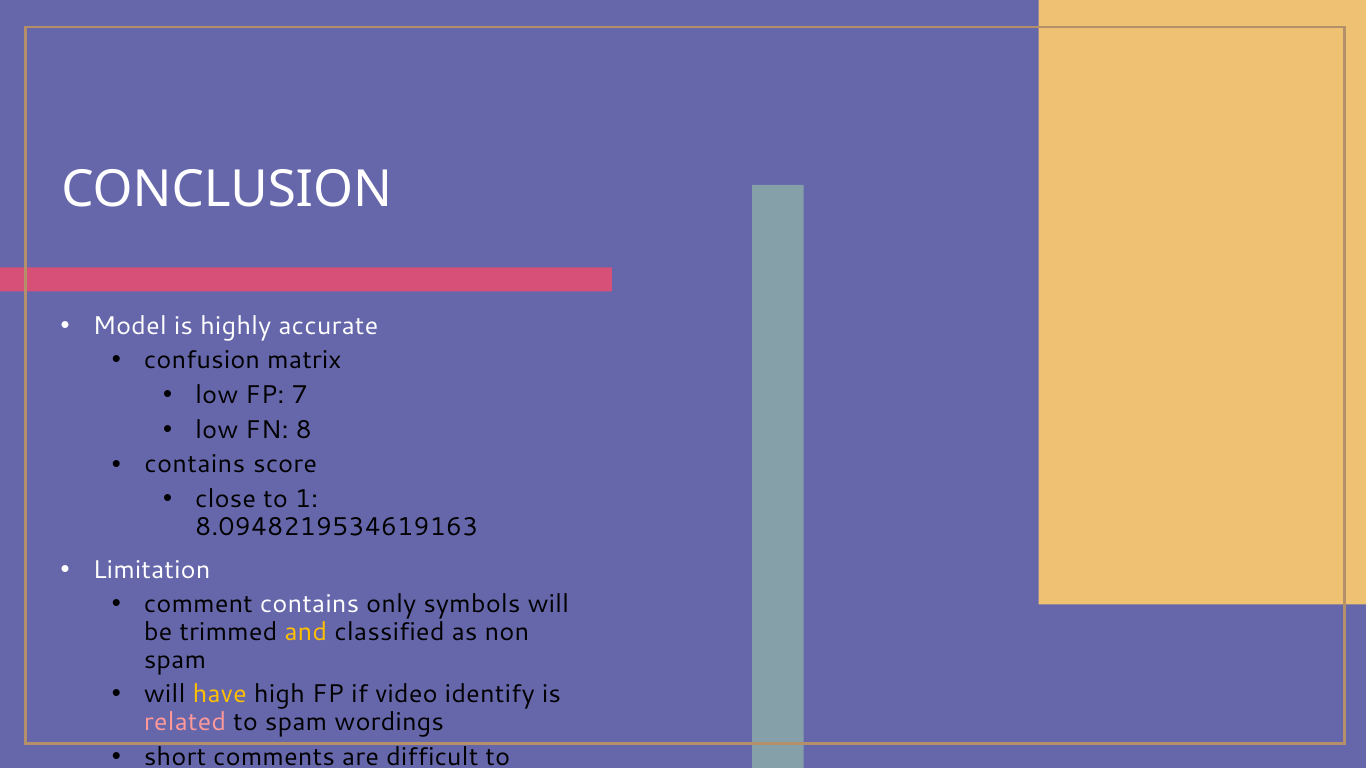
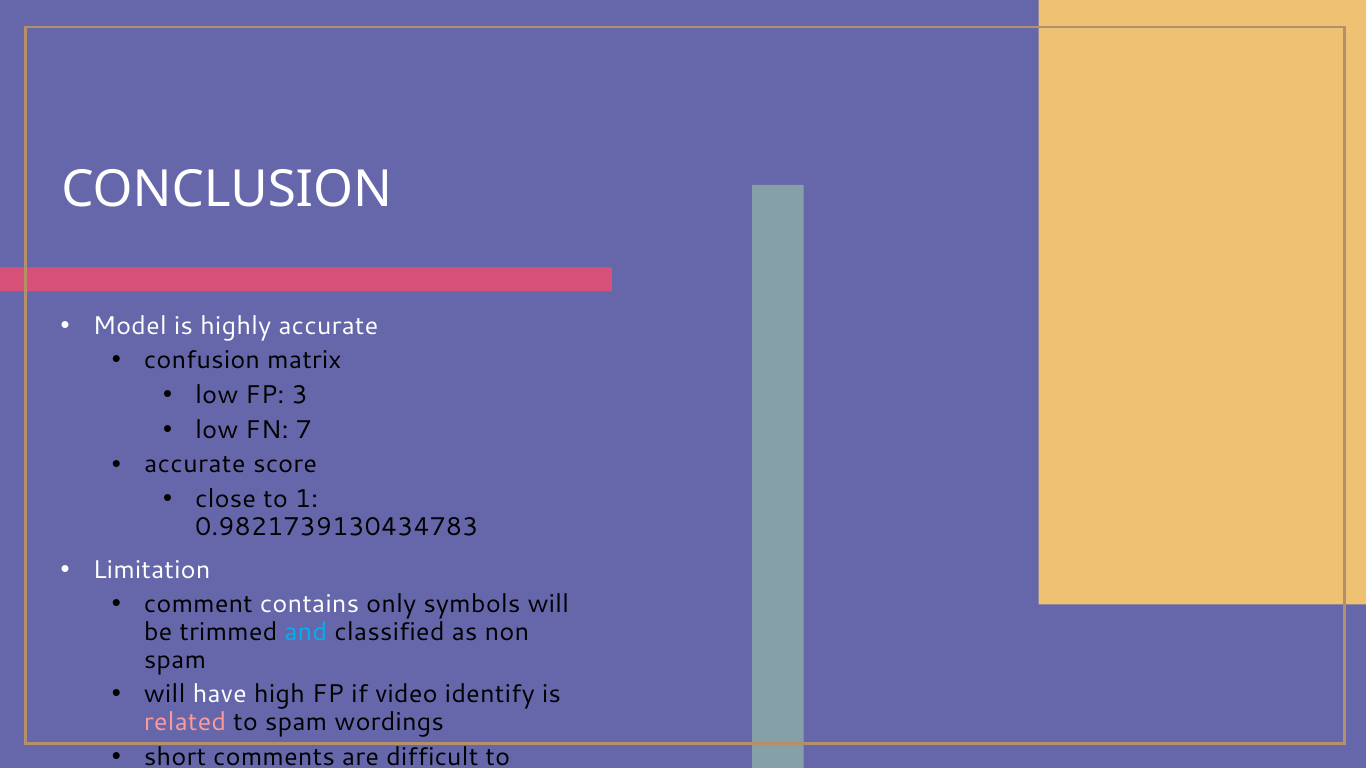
7: 7 -> 3
8: 8 -> 7
contains at (195, 465): contains -> accurate
8.0948219534619163: 8.0948219534619163 -> 0.9821739130434783
and colour: yellow -> light blue
have colour: yellow -> white
